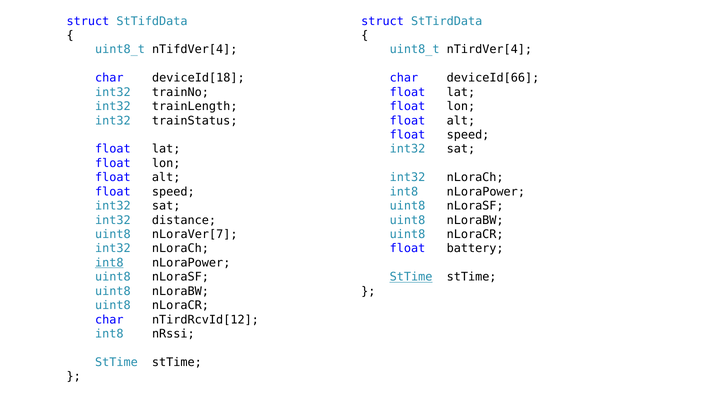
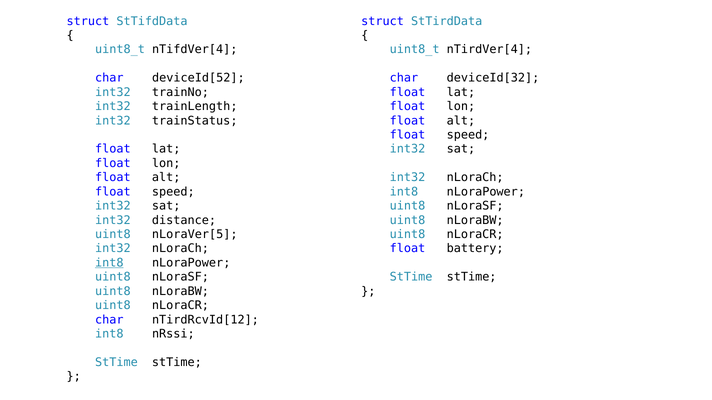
deviceId[18: deviceId[18 -> deviceId[52
deviceId[66: deviceId[66 -> deviceId[32
nLoraVer[7: nLoraVer[7 -> nLoraVer[5
StTime at (411, 277) underline: present -> none
